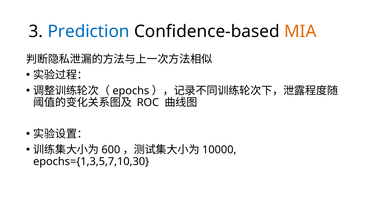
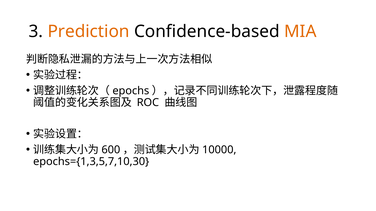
Prediction colour: blue -> orange
